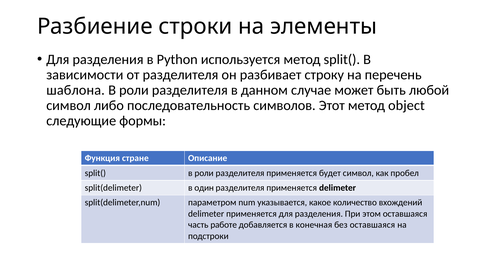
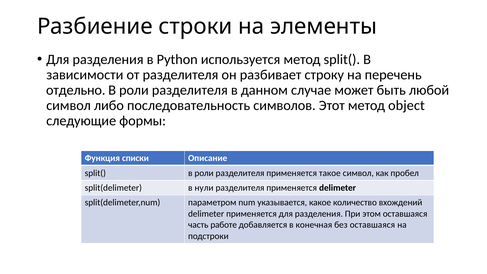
шаблона: шаблона -> отдельно
стране: стране -> списки
будет: будет -> такое
один: один -> нули
